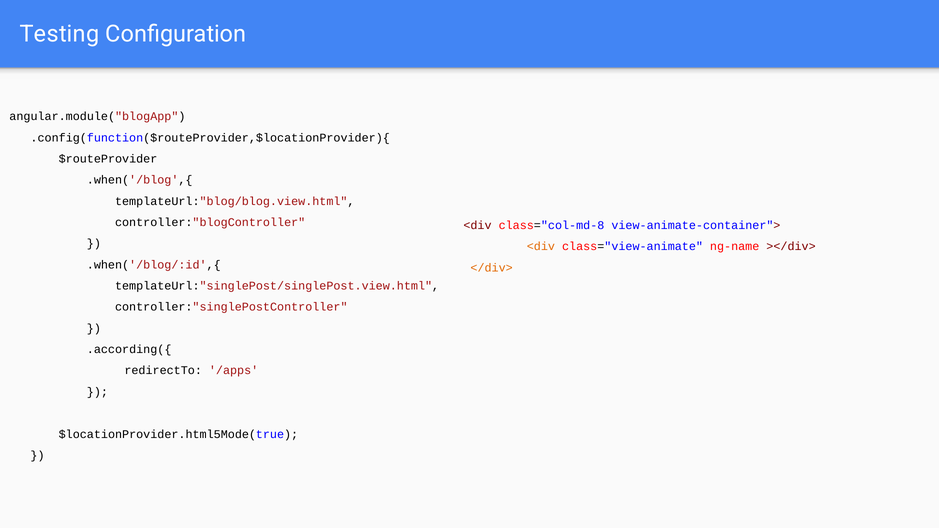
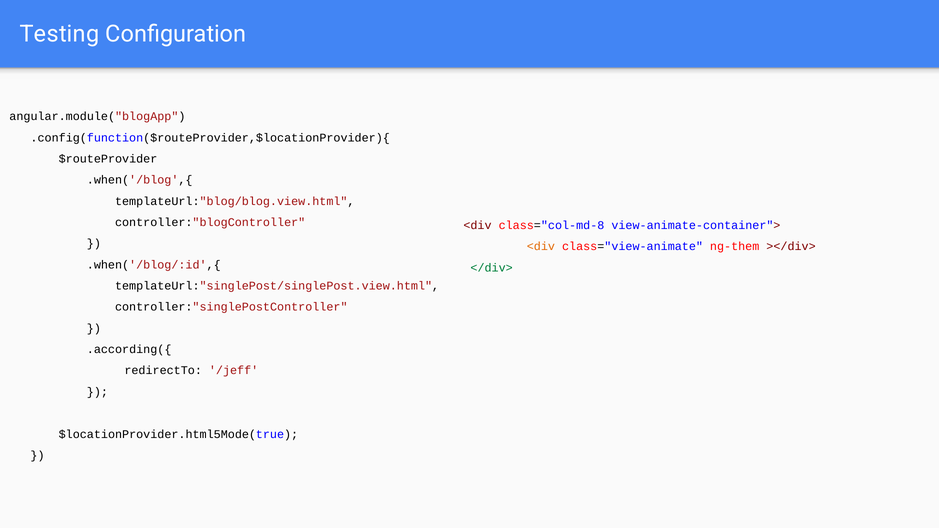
ng-name: ng-name -> ng-them
</div> colour: orange -> green
/apps: /apps -> /jeff
